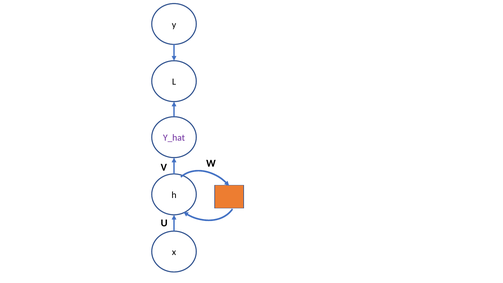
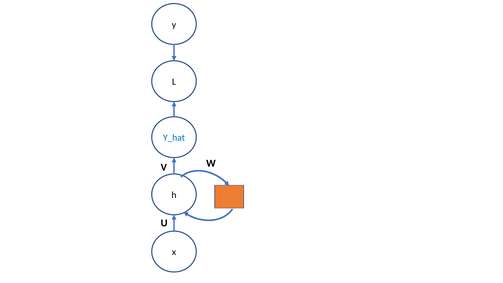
Y_hat colour: purple -> blue
